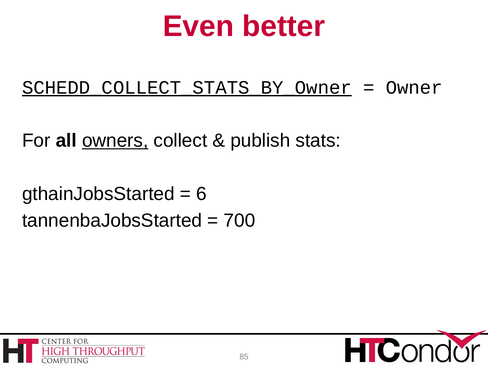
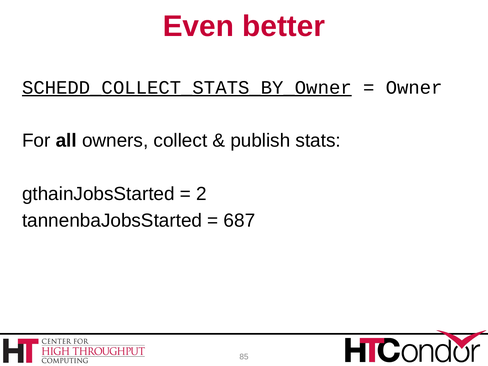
owners underline: present -> none
6: 6 -> 2
700: 700 -> 687
